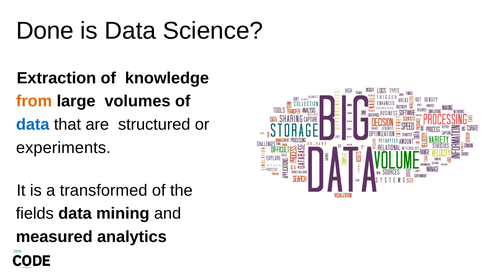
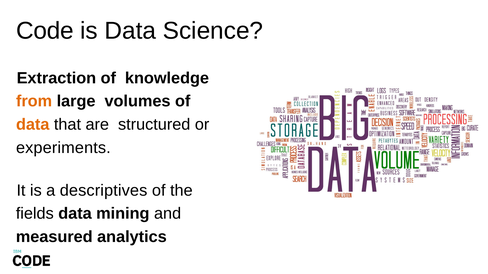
Done: Done -> Code
data at (33, 125) colour: blue -> orange
transformed: transformed -> descriptives
